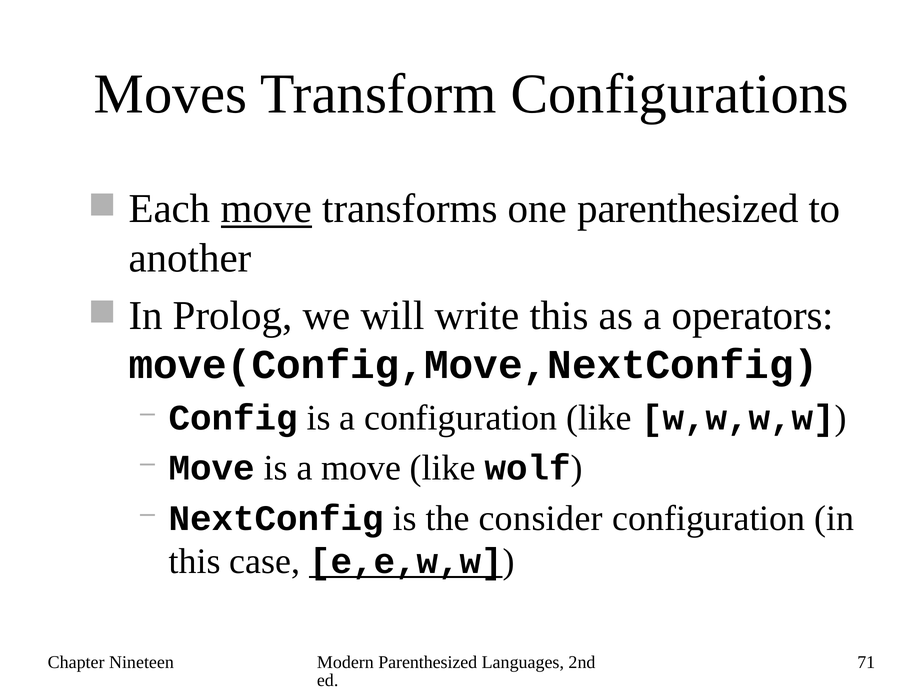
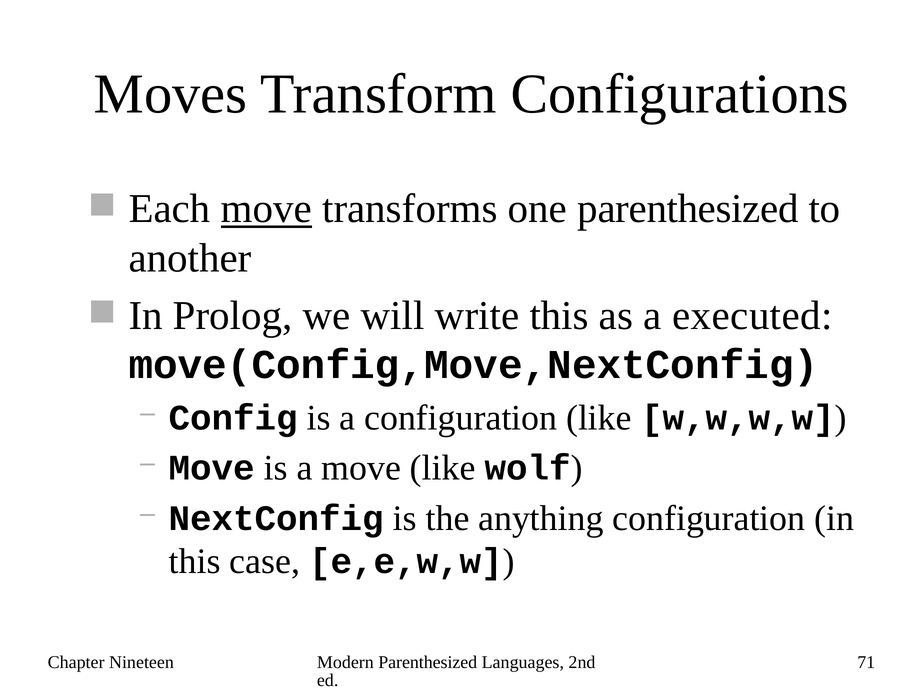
operators: operators -> executed
consider: consider -> anything
e,e,w,w underline: present -> none
